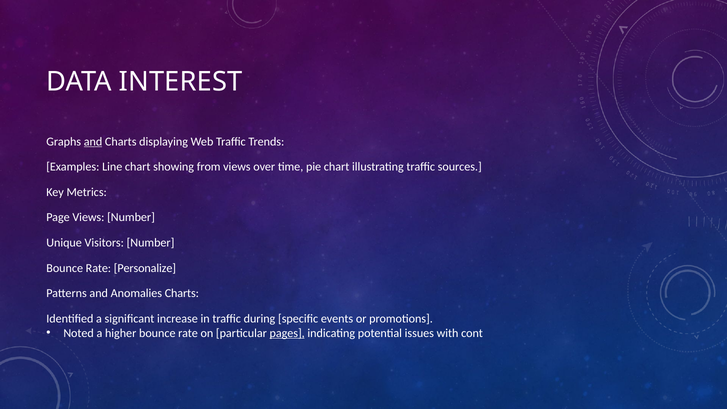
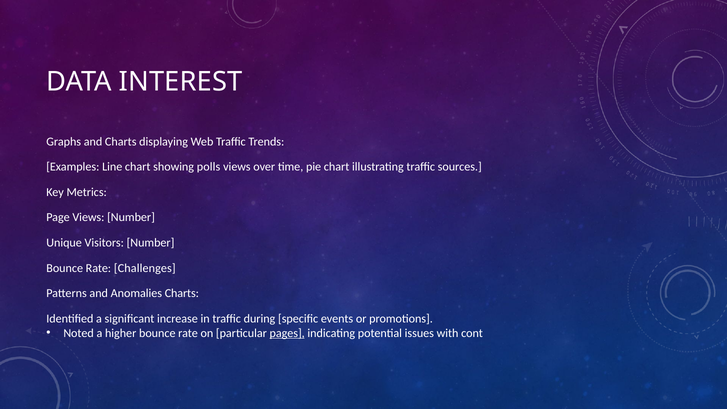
and at (93, 142) underline: present -> none
from: from -> polls
Personalize: Personalize -> Challenges
